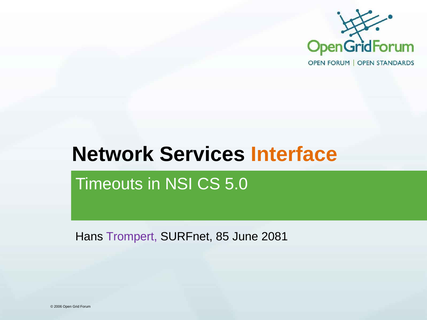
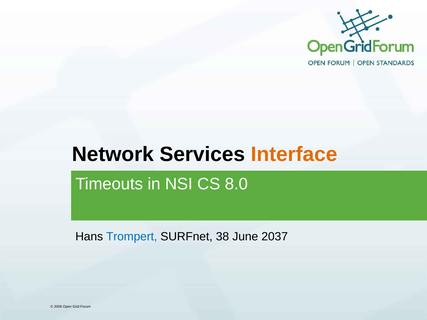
5.0: 5.0 -> 8.0
Trompert colour: purple -> blue
85: 85 -> 38
2081: 2081 -> 2037
